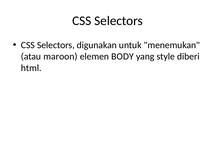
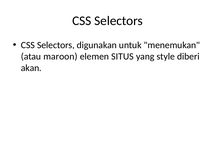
BODY: BODY -> SITUS
html: html -> akan
